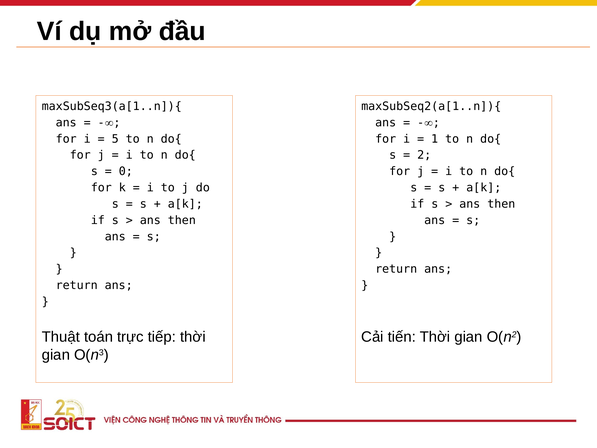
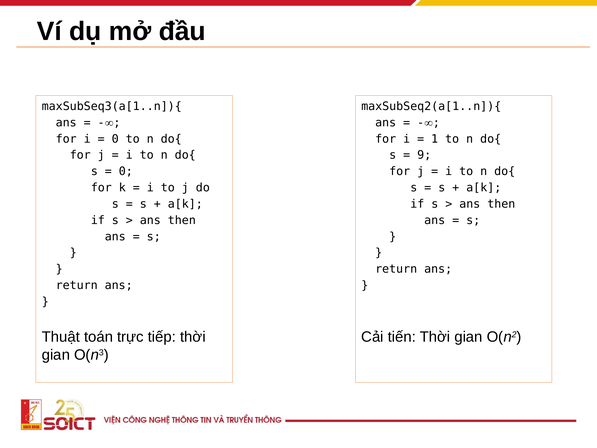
5 at (115, 139): 5 -> 0
2: 2 -> 9
